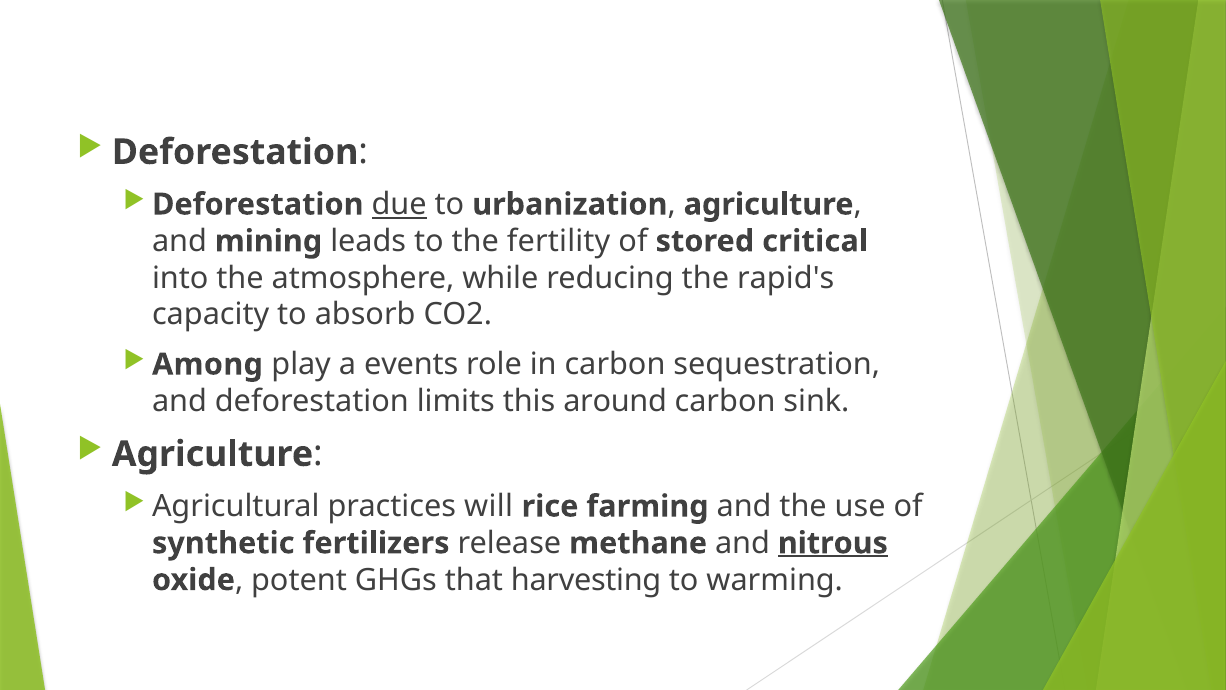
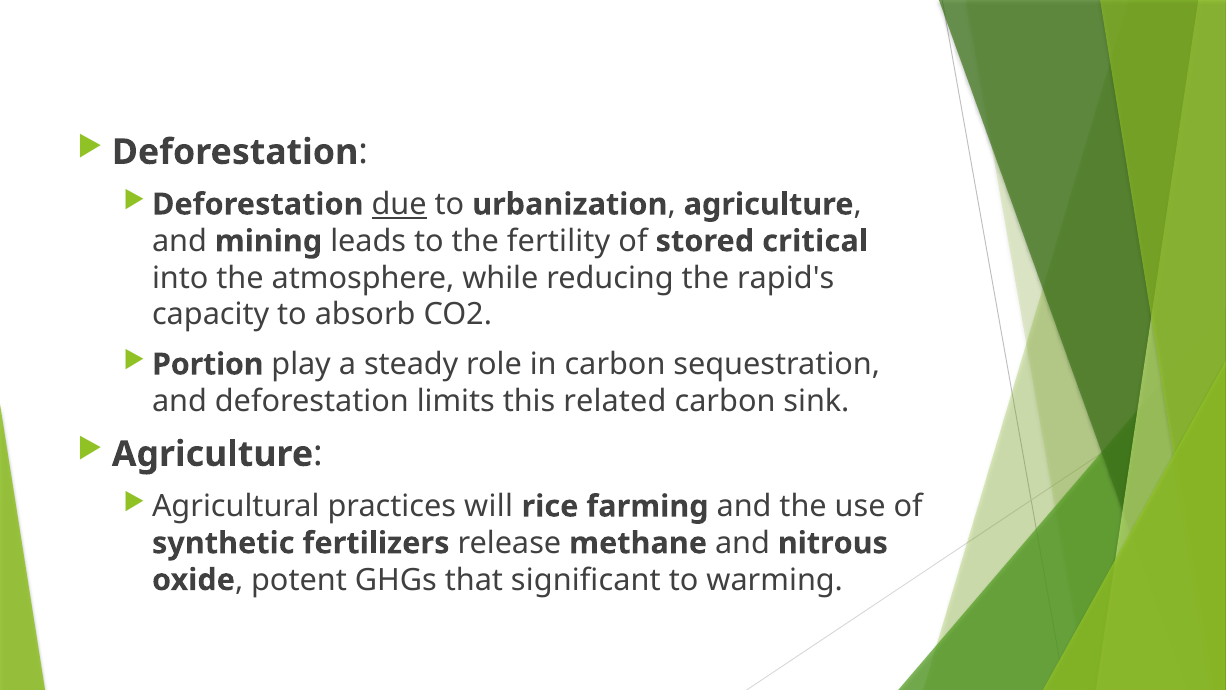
Among: Among -> Portion
events: events -> steady
around: around -> related
nitrous underline: present -> none
harvesting: harvesting -> significant
